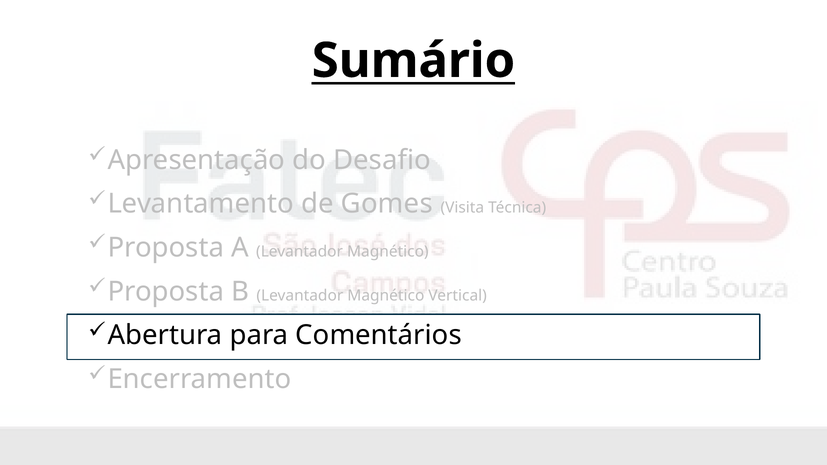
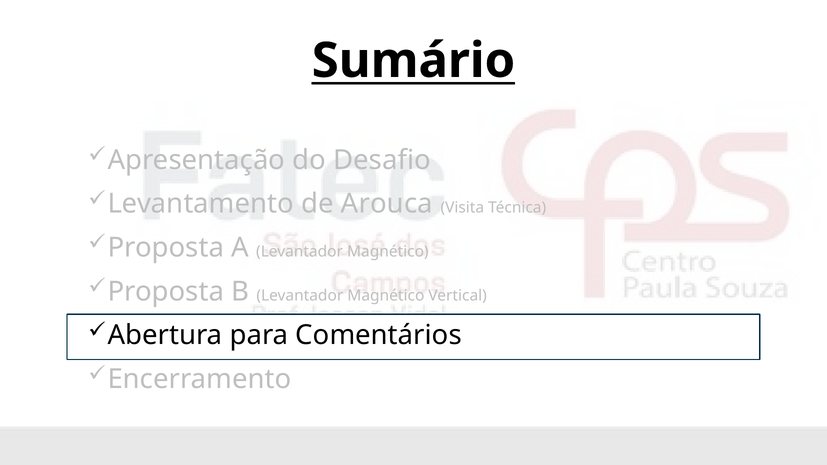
Gomes: Gomes -> Arouca
